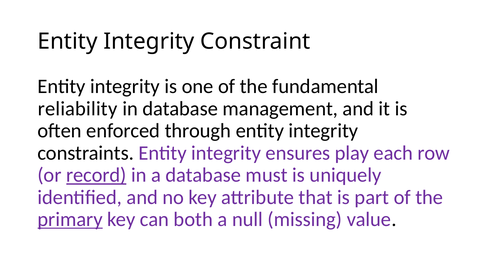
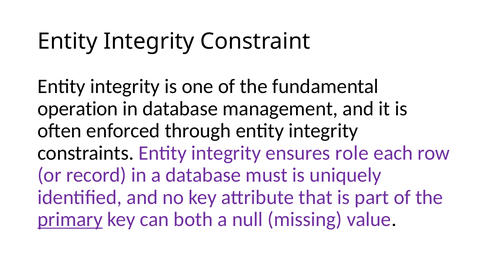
reliability: reliability -> operation
play: play -> role
record underline: present -> none
